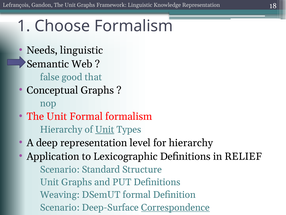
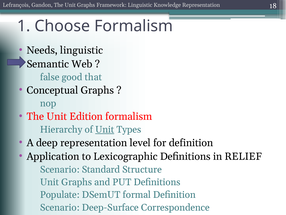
Unit Formal: Formal -> Edition
for hierarchy: hierarchy -> definition
Weaving: Weaving -> Populate
Correspondence underline: present -> none
